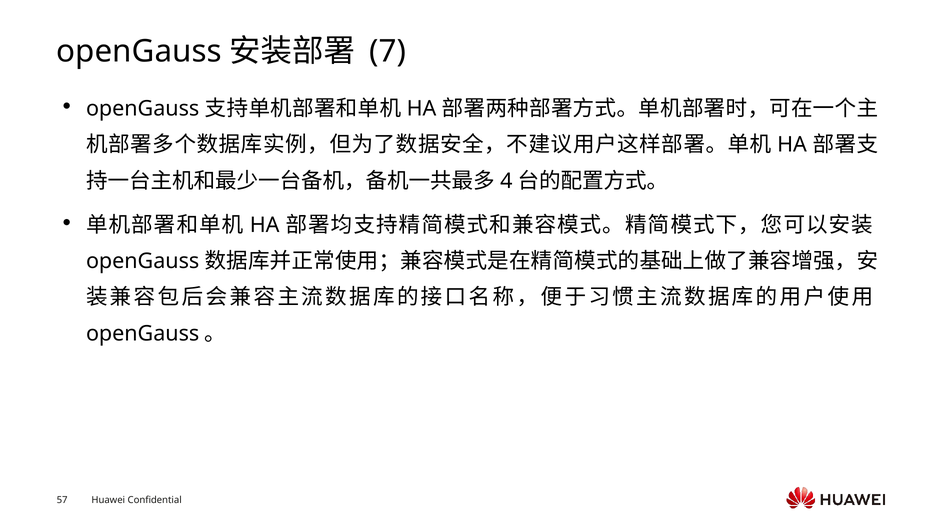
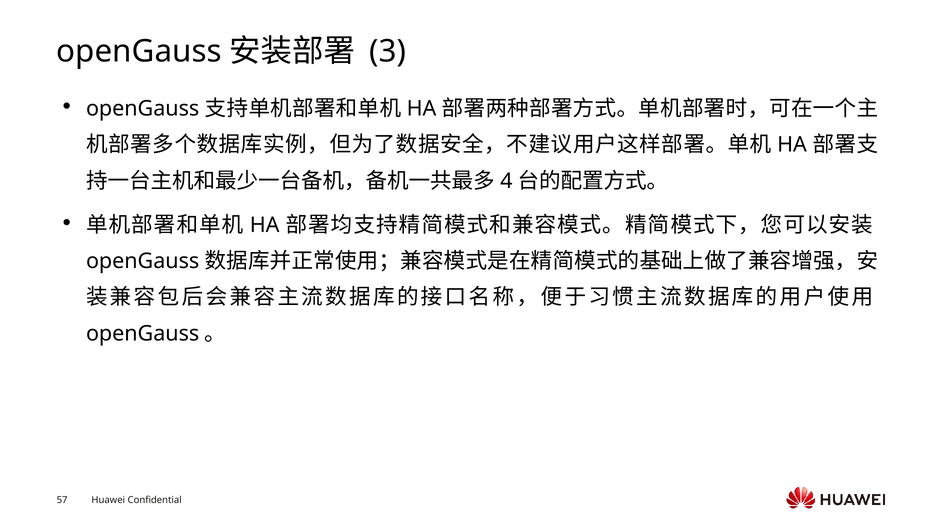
7: 7 -> 3
